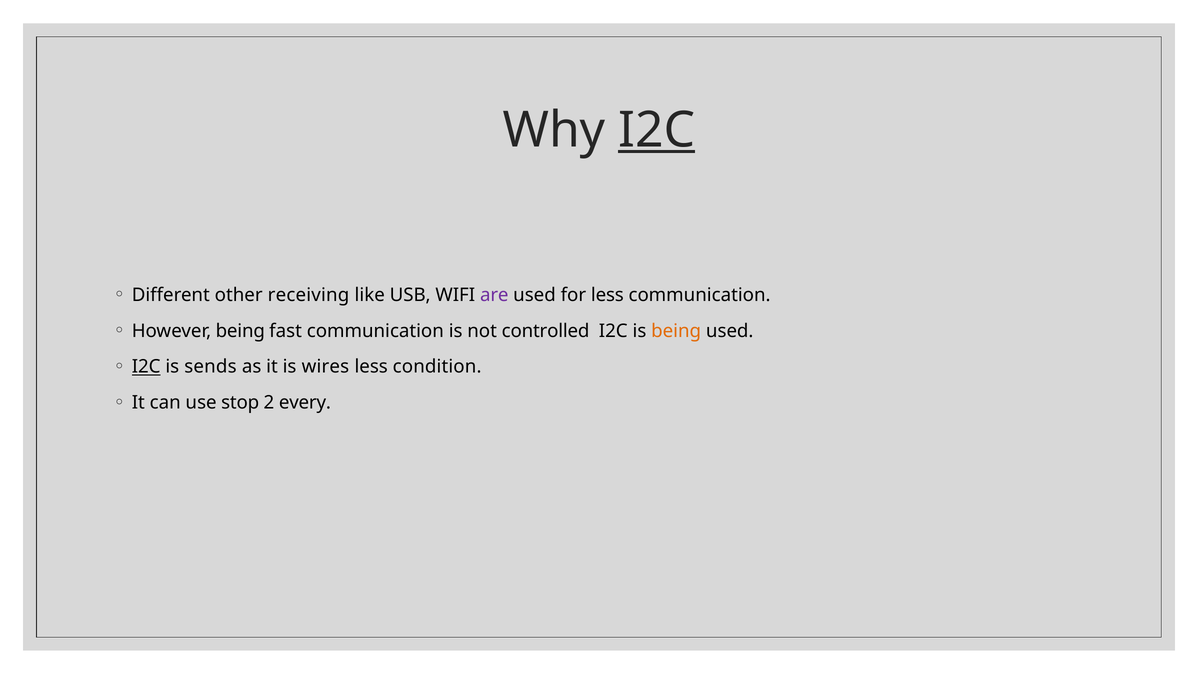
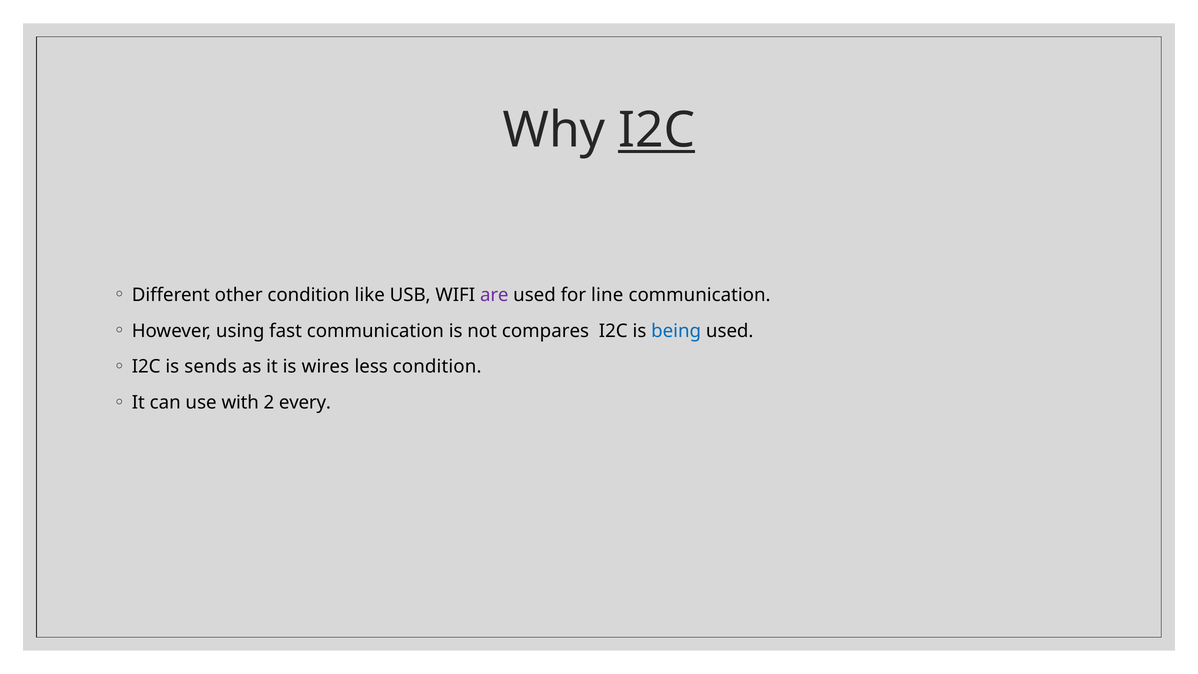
other receiving: receiving -> condition
for less: less -> line
However being: being -> using
controlled: controlled -> compares
being at (676, 331) colour: orange -> blue
I2C at (146, 367) underline: present -> none
stop: stop -> with
